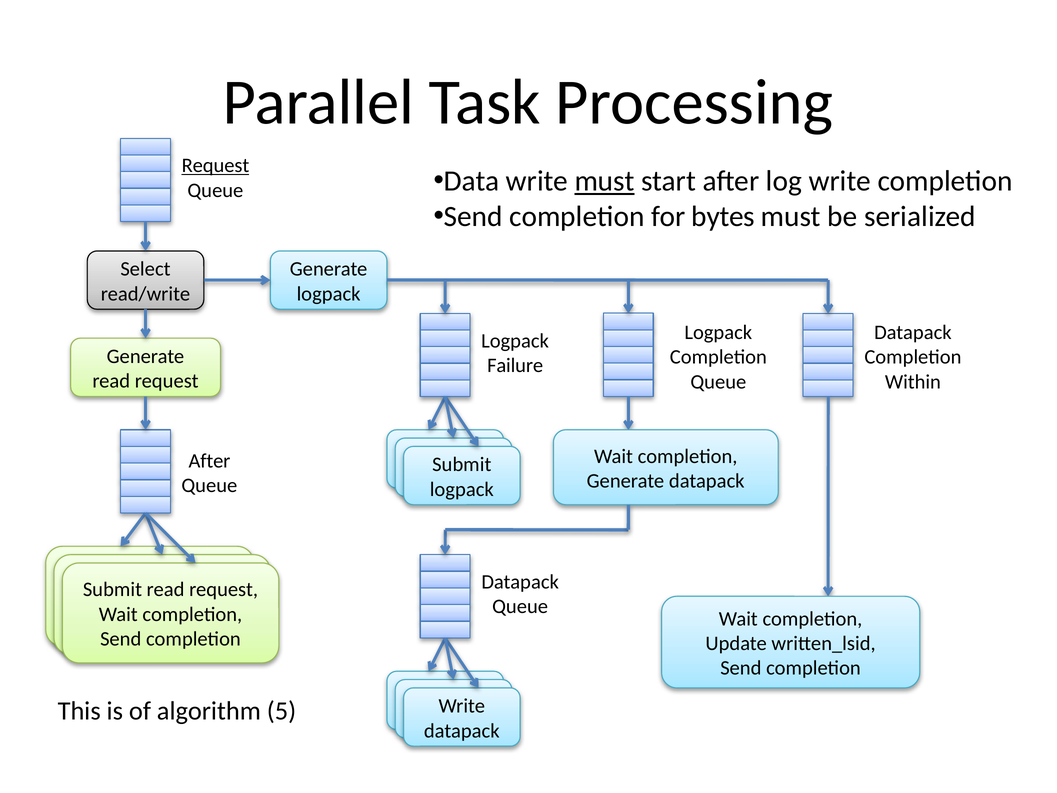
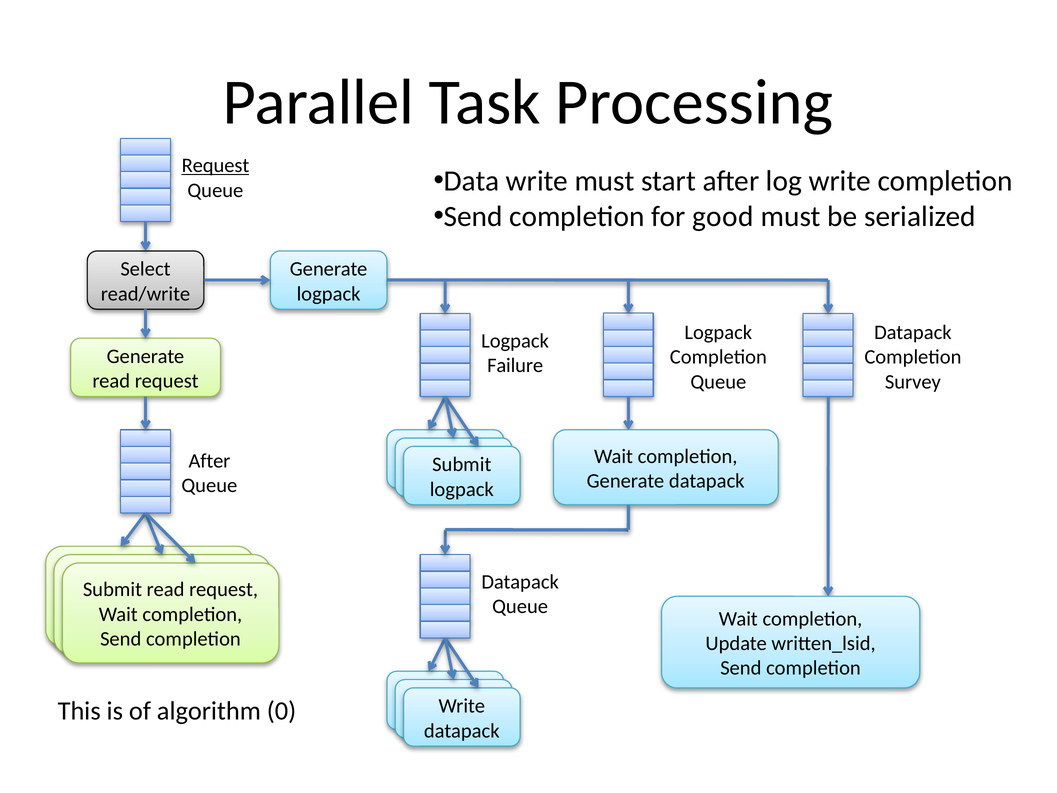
must at (605, 181) underline: present -> none
bytes: bytes -> good
Within: Within -> Survey
5: 5 -> 0
